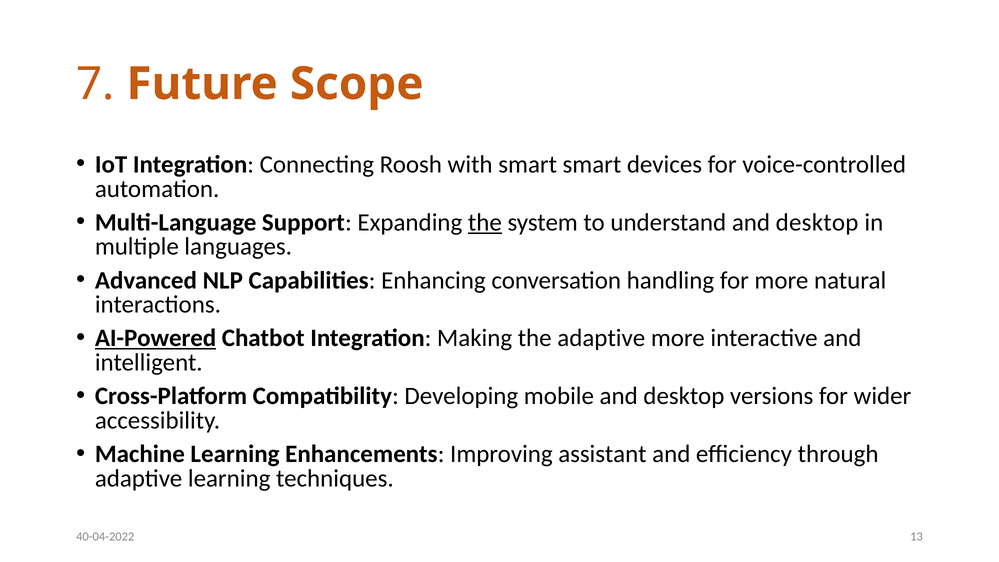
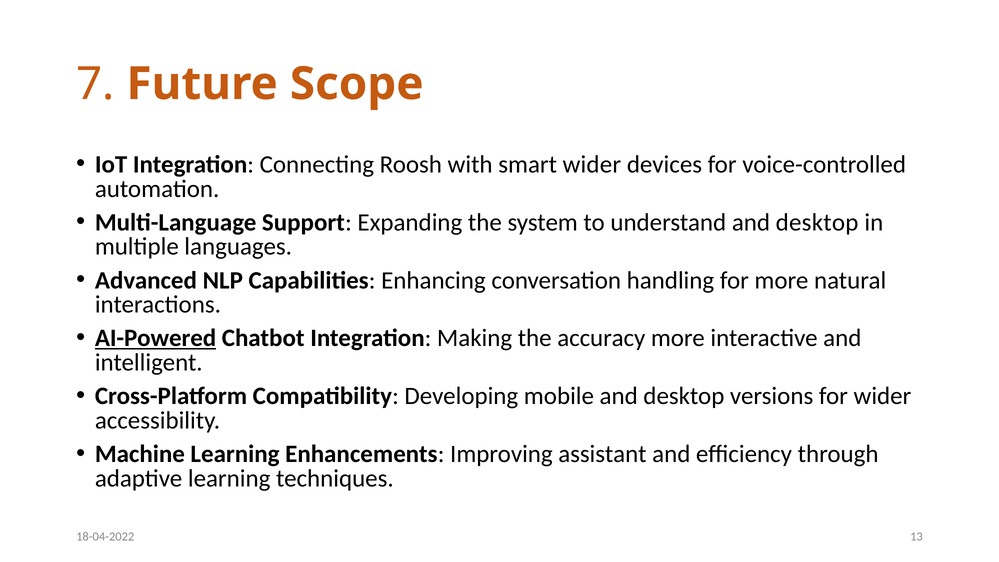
smart smart: smart -> wider
the at (485, 222) underline: present -> none
the adaptive: adaptive -> accuracy
40-04-2022: 40-04-2022 -> 18-04-2022
